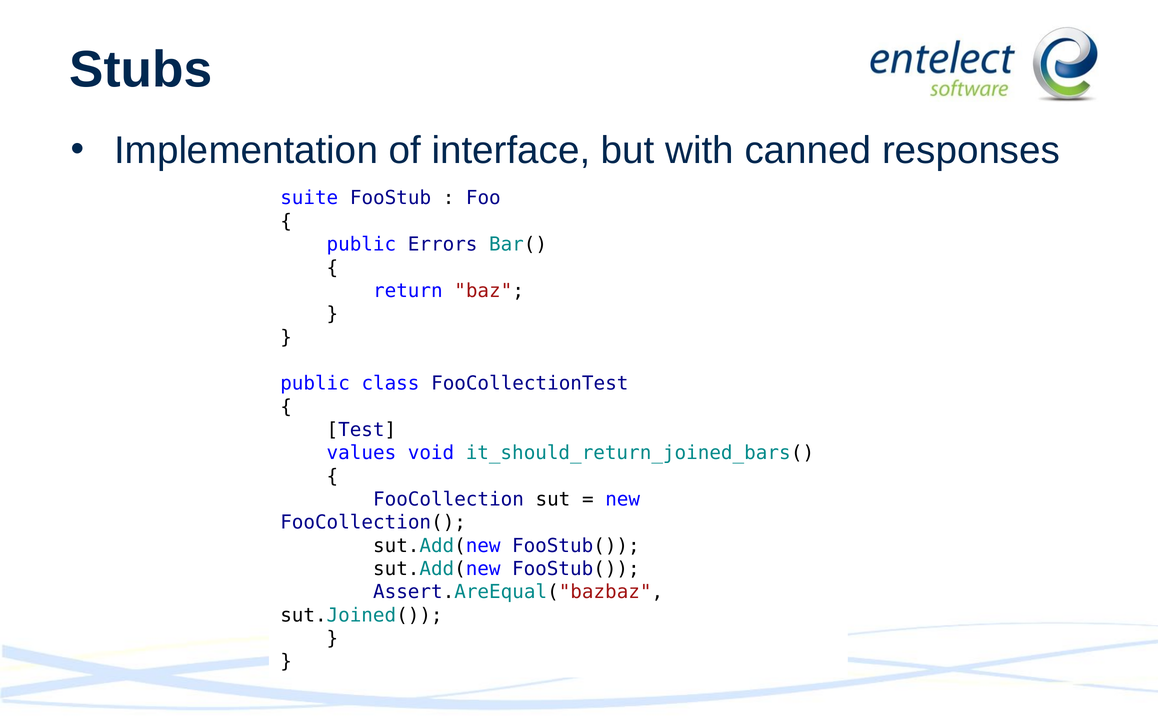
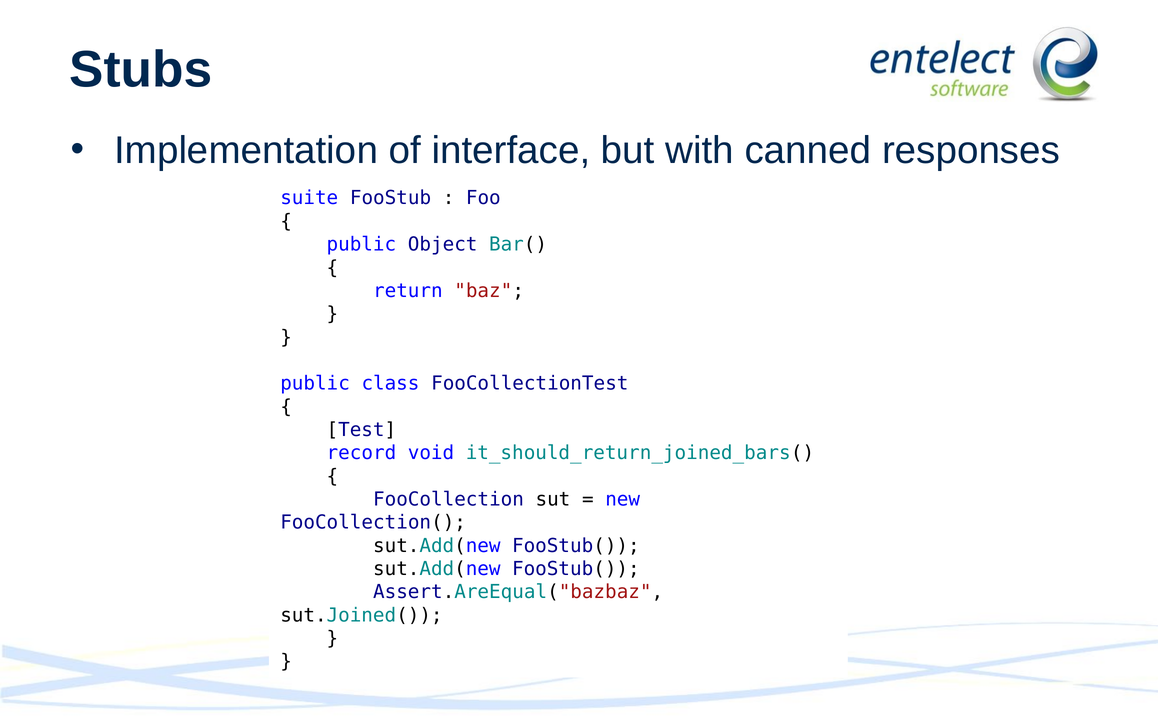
Errors: Errors -> Object
values: values -> record
